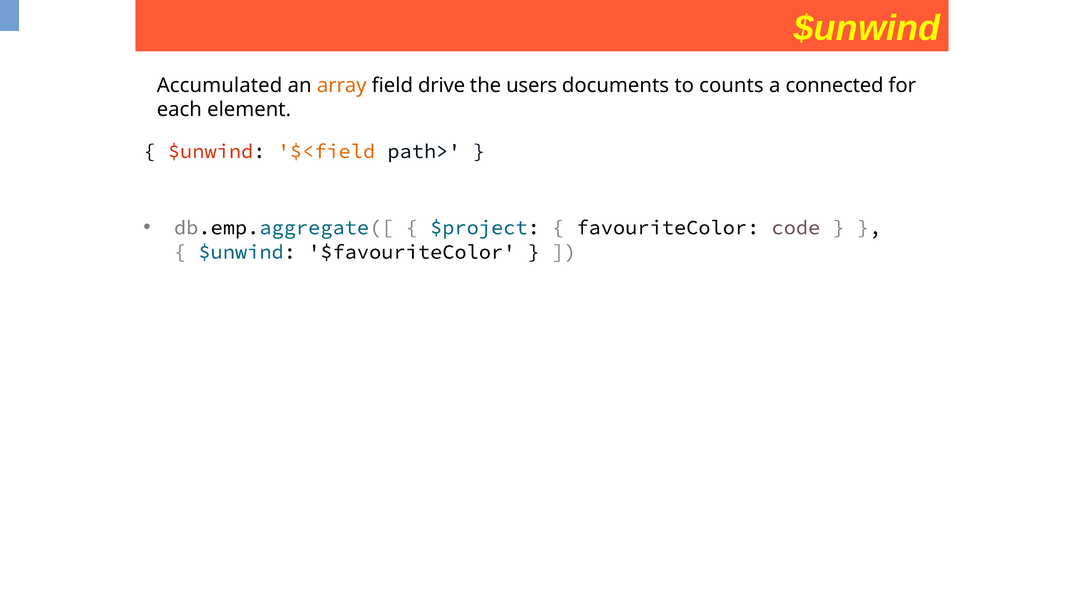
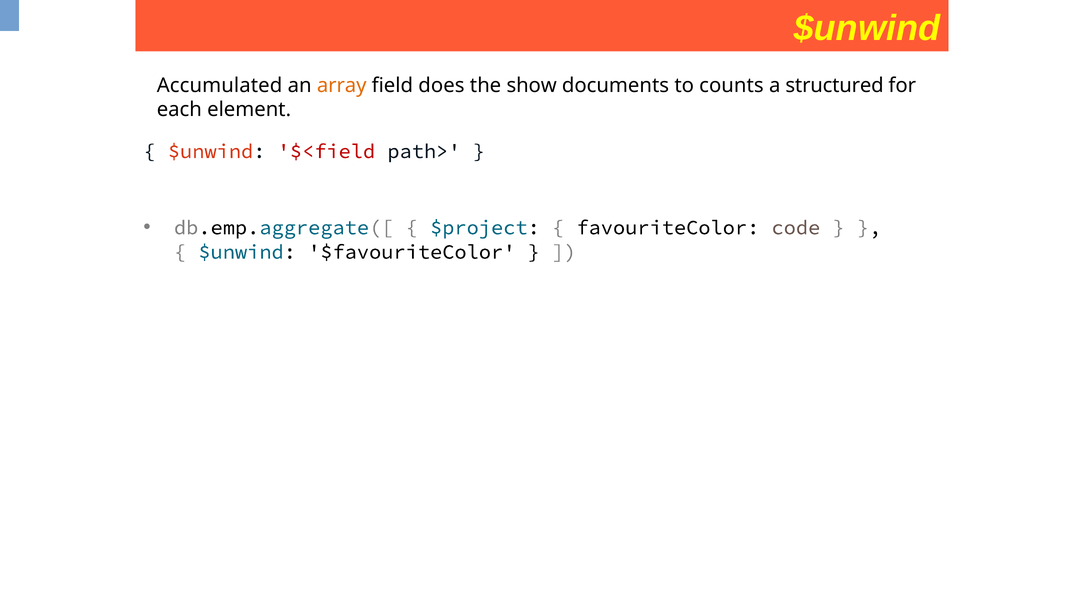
drive: drive -> does
users: users -> show
connected: connected -> structured
$<field colour: orange -> red
